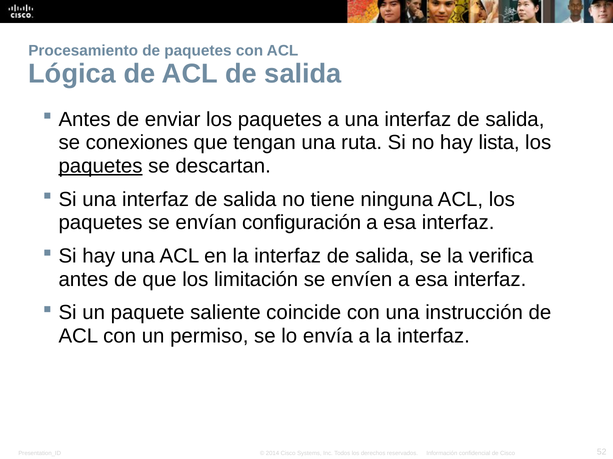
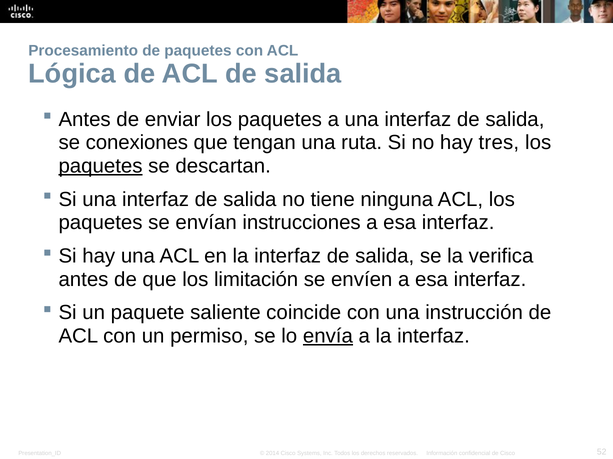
lista: lista -> tres
configuración: configuración -> instrucciones
envía underline: none -> present
